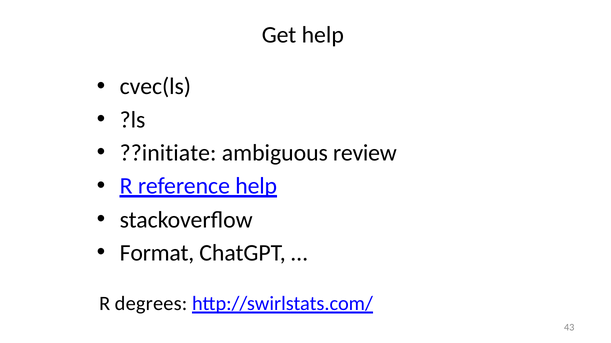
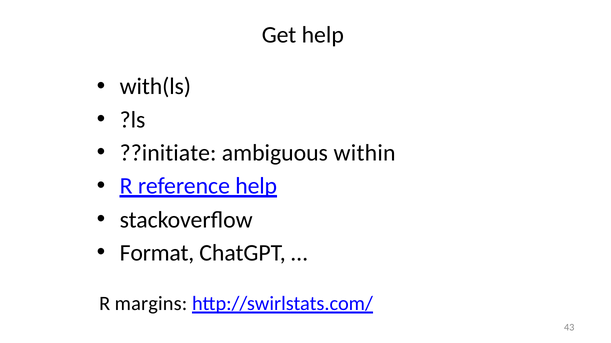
cvec(ls: cvec(ls -> with(ls
review: review -> within
degrees: degrees -> margins
